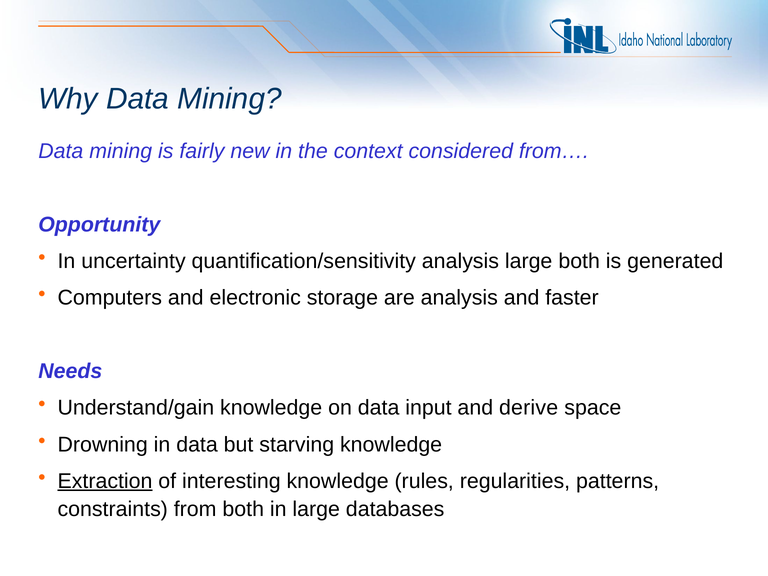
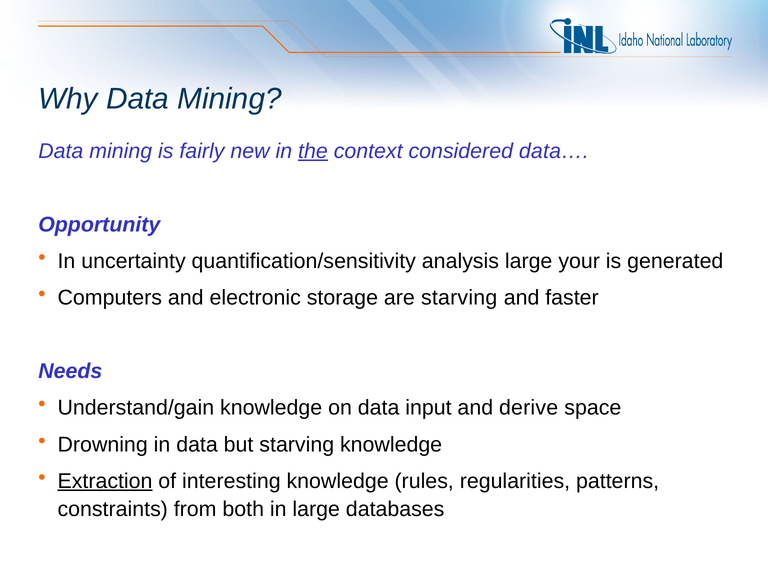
the underline: none -> present
from…: from… -> data…
large both: both -> your
are analysis: analysis -> starving
